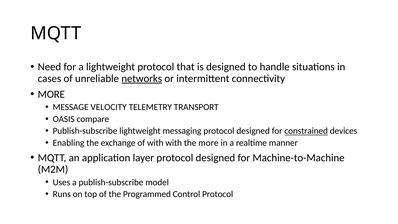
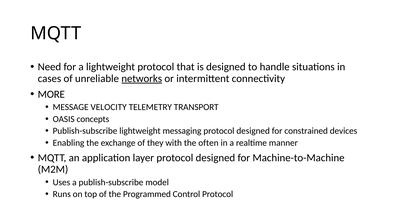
compare: compare -> concepts
constrained underline: present -> none
of with: with -> they
the more: more -> often
